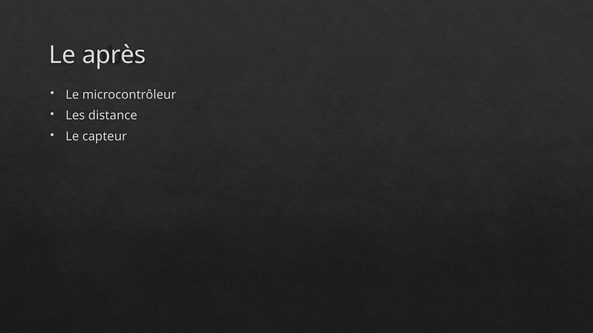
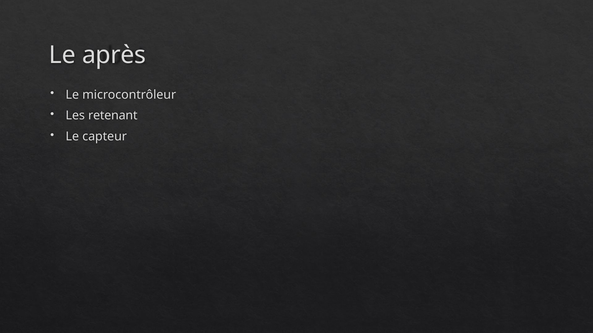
distance: distance -> retenant
